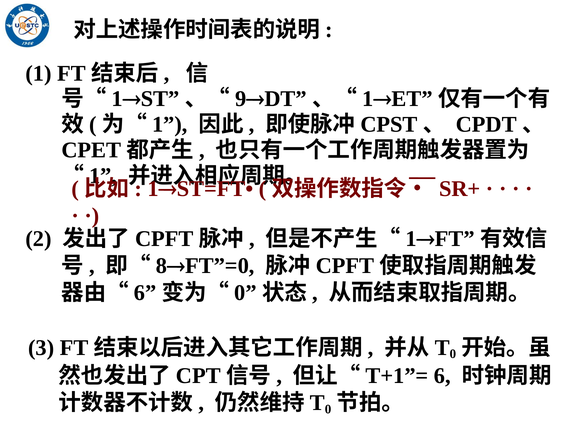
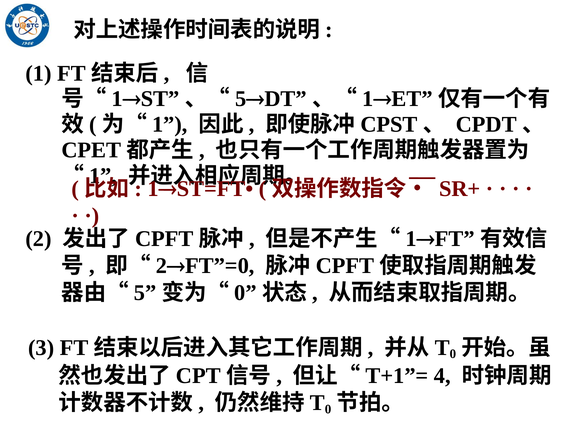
9 at (241, 99): 9 -> 5
8 at (161, 266): 8 -> 2
6 at (145, 293): 6 -> 5
6 at (442, 376): 6 -> 4
